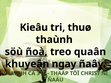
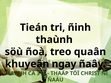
Kieâu: Kieâu -> Tieán
thuø: thuø -> ñinh
ñoà underline: present -> none
